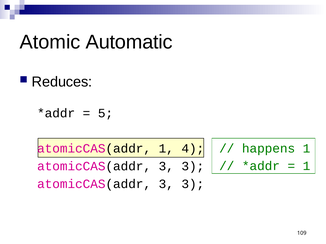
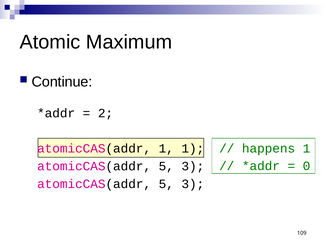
Automatic: Automatic -> Maximum
Reduces: Reduces -> Continue
5: 5 -> 2
1 4: 4 -> 1
1 at (307, 166): 1 -> 0
3 at (166, 167): 3 -> 5
3 at (166, 184): 3 -> 5
